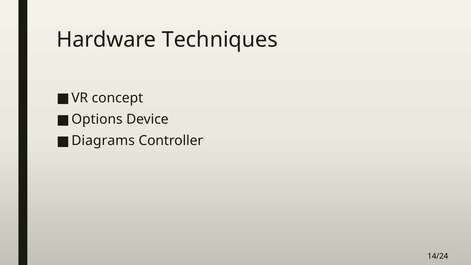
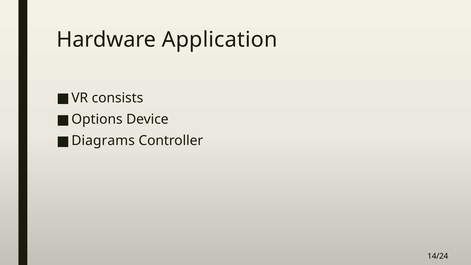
Techniques: Techniques -> Application
concept: concept -> consists
